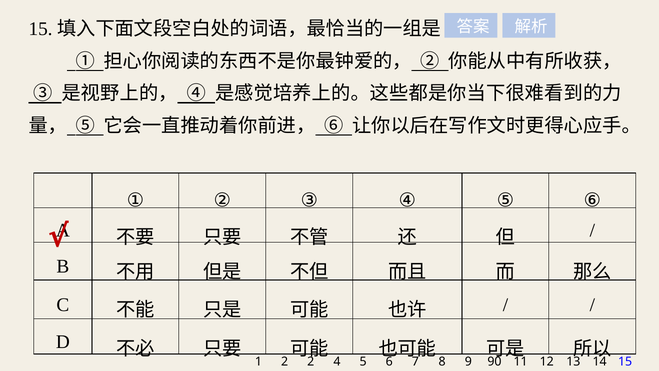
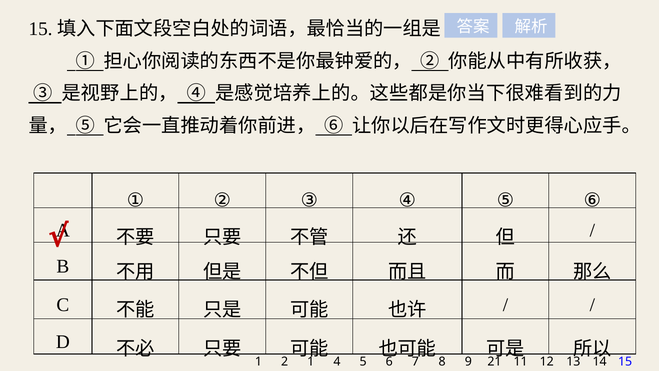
2 2: 2 -> 1
90: 90 -> 21
